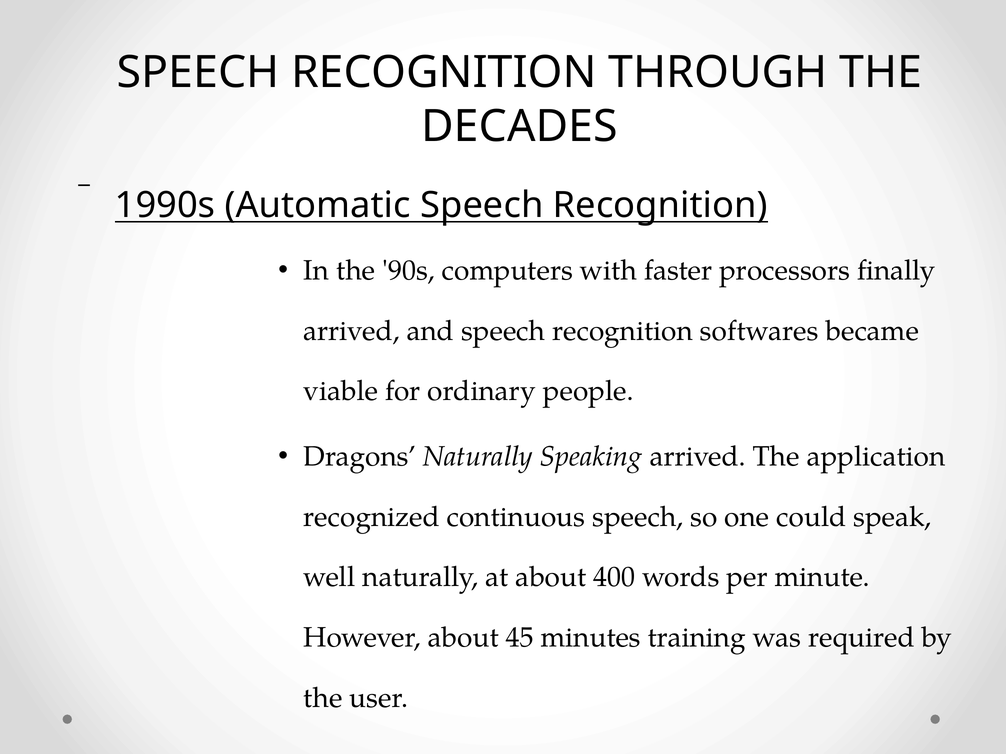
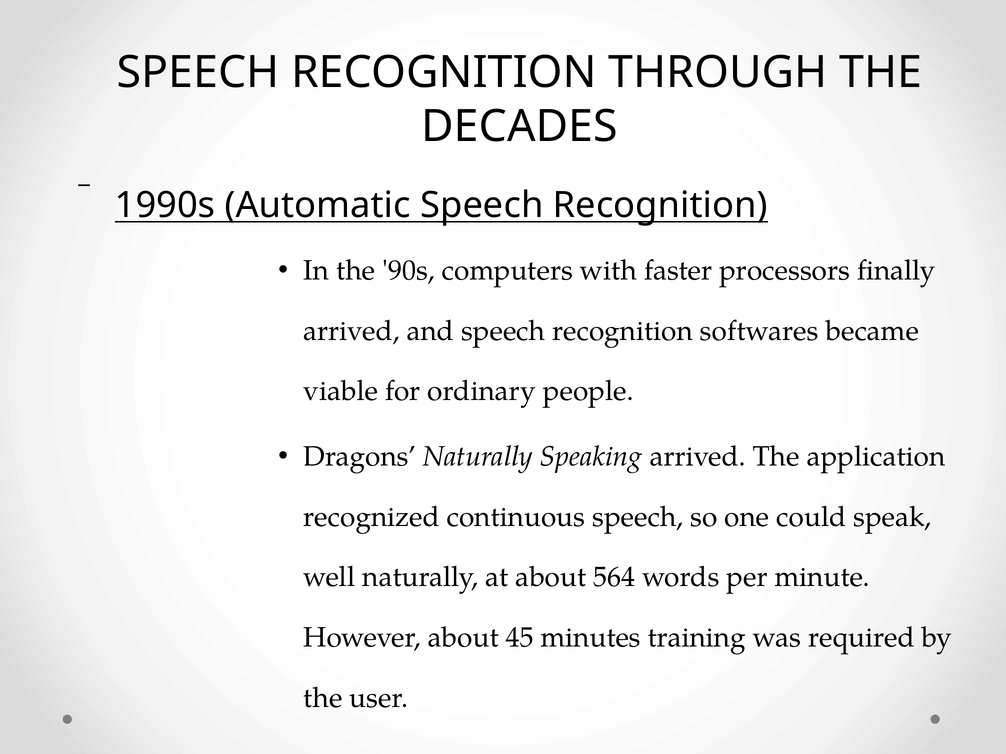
400: 400 -> 564
